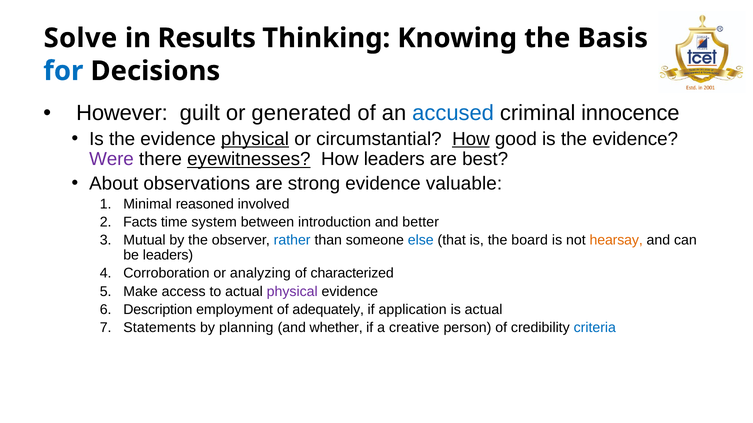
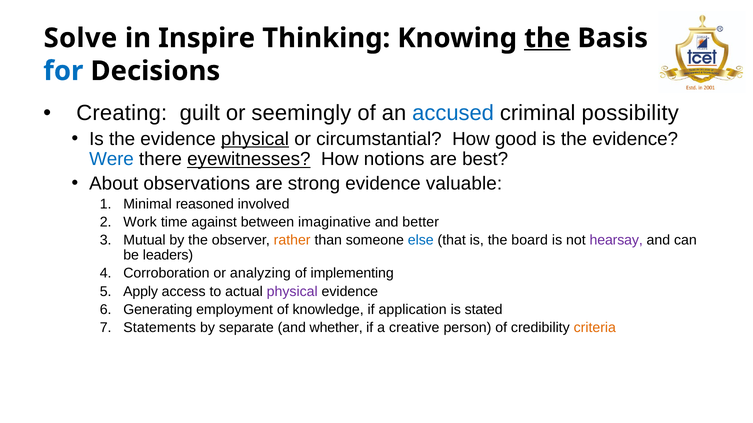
Results: Results -> Inspire
the at (547, 38) underline: none -> present
However: However -> Creating
generated: generated -> seemingly
innocence: innocence -> possibility
How at (471, 139) underline: present -> none
Were colour: purple -> blue
How leaders: leaders -> notions
Facts: Facts -> Work
system: system -> against
introduction: introduction -> imaginative
rather colour: blue -> orange
hearsay colour: orange -> purple
characterized: characterized -> implementing
Make: Make -> Apply
Description: Description -> Generating
adequately: adequately -> knowledge
is actual: actual -> stated
planning: planning -> separate
criteria colour: blue -> orange
